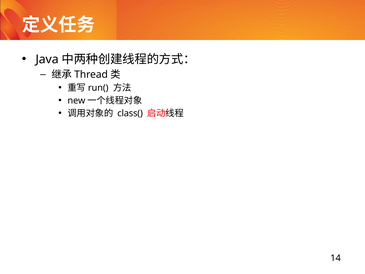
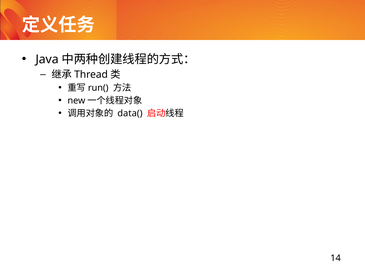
class(: class( -> data(
